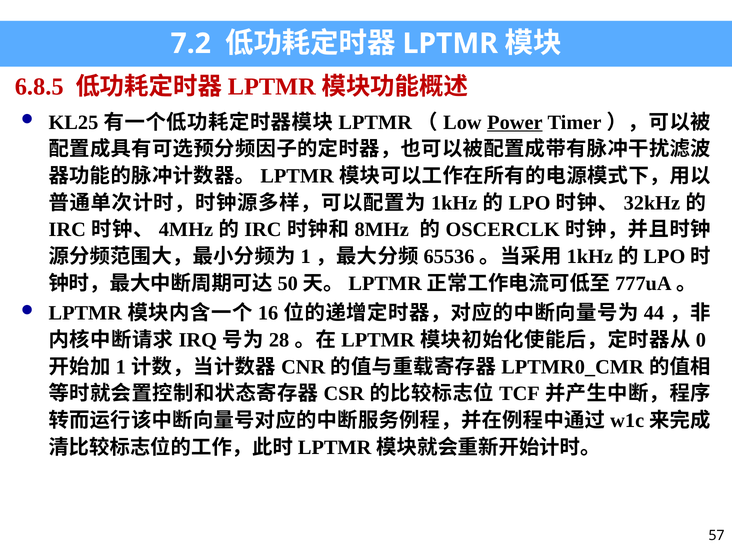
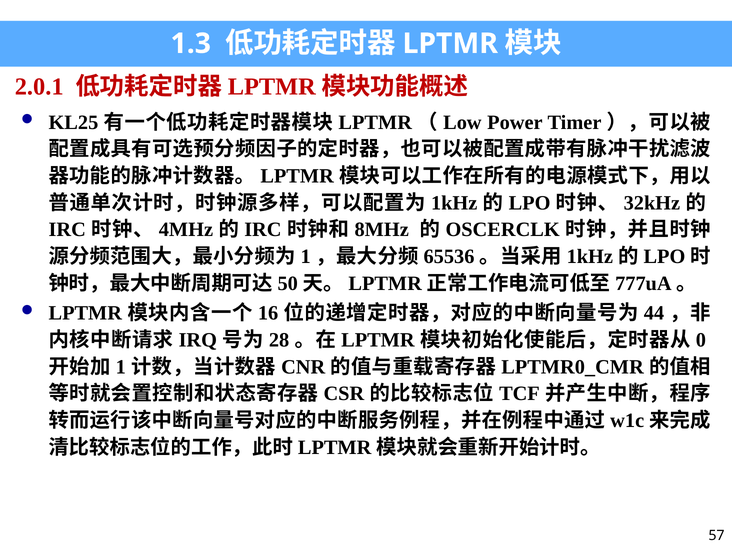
7.2: 7.2 -> 1.3
6.8.5: 6.8.5 -> 2.0.1
Power underline: present -> none
